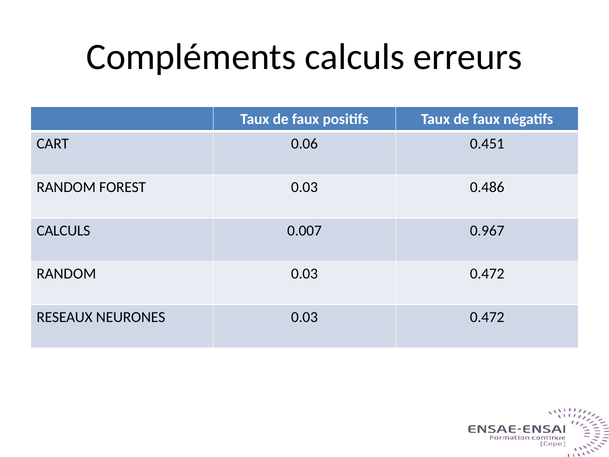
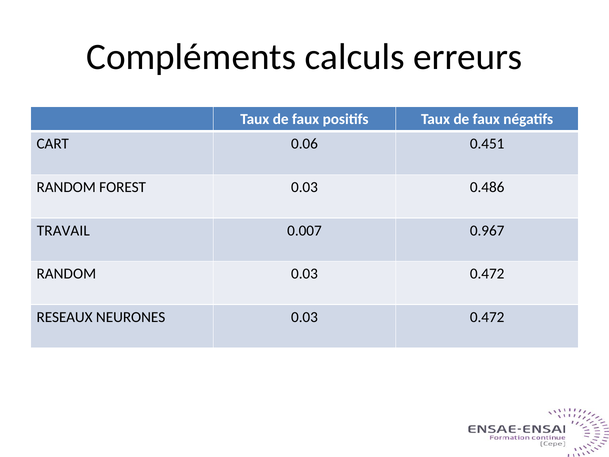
CALCULS at (63, 230): CALCULS -> TRAVAIL
